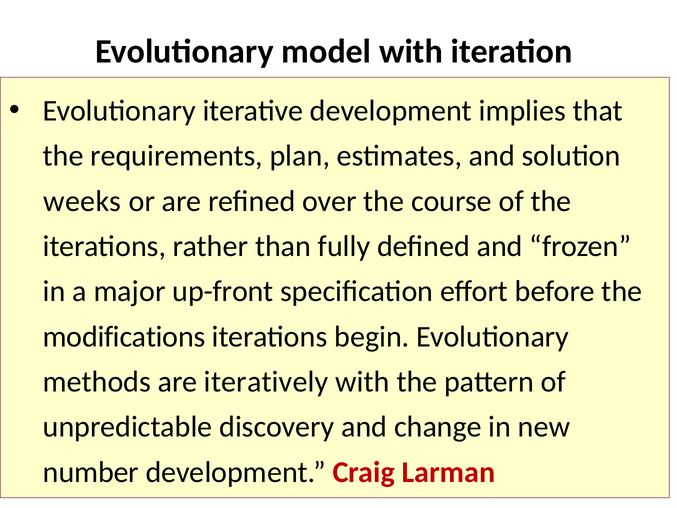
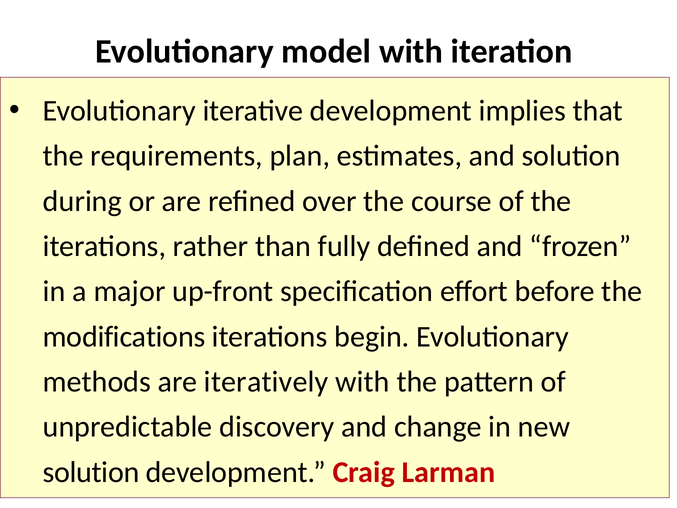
weeks: weeks -> during
number at (91, 472): number -> solution
